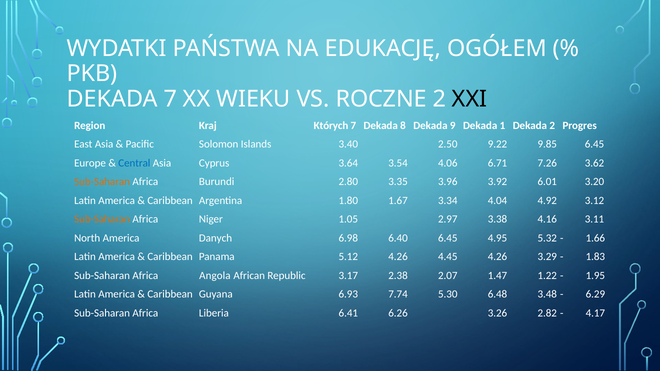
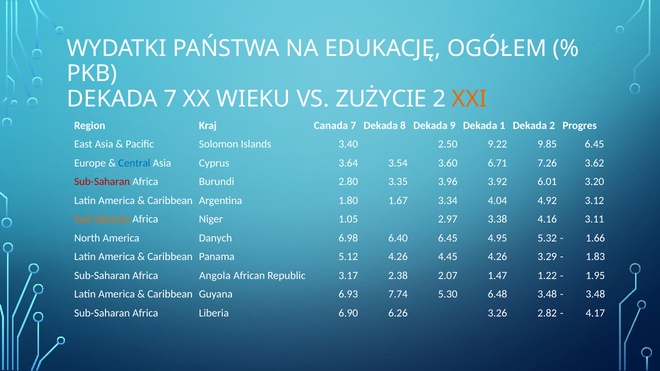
ROCZNE: ROCZNE -> ZUŻYCIE
XXI colour: black -> orange
Których: Których -> Canada
4.06: 4.06 -> 3.60
Sub-Saharan at (102, 182) colour: orange -> red
6.29 at (595, 294): 6.29 -> 3.48
6.41: 6.41 -> 6.90
